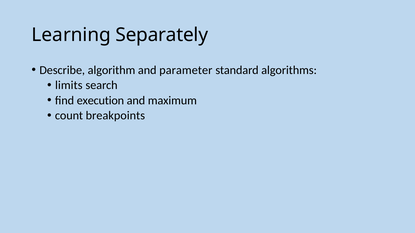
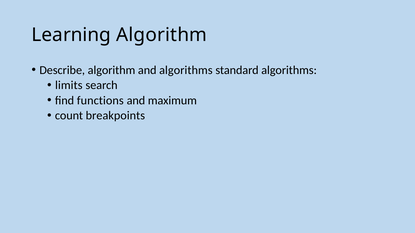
Learning Separately: Separately -> Algorithm
and parameter: parameter -> algorithms
execution: execution -> functions
